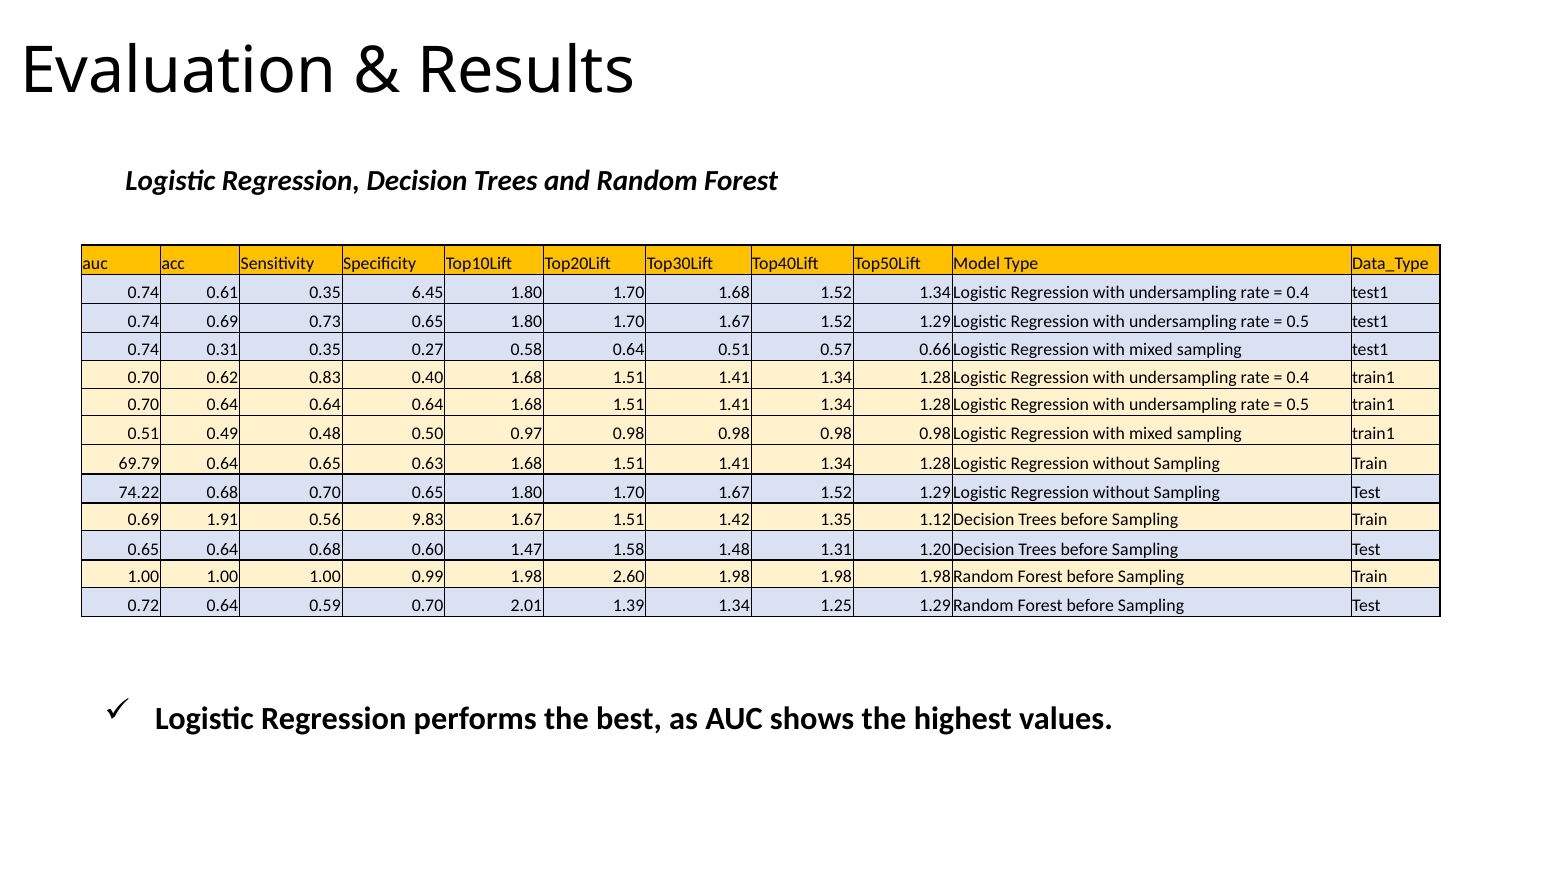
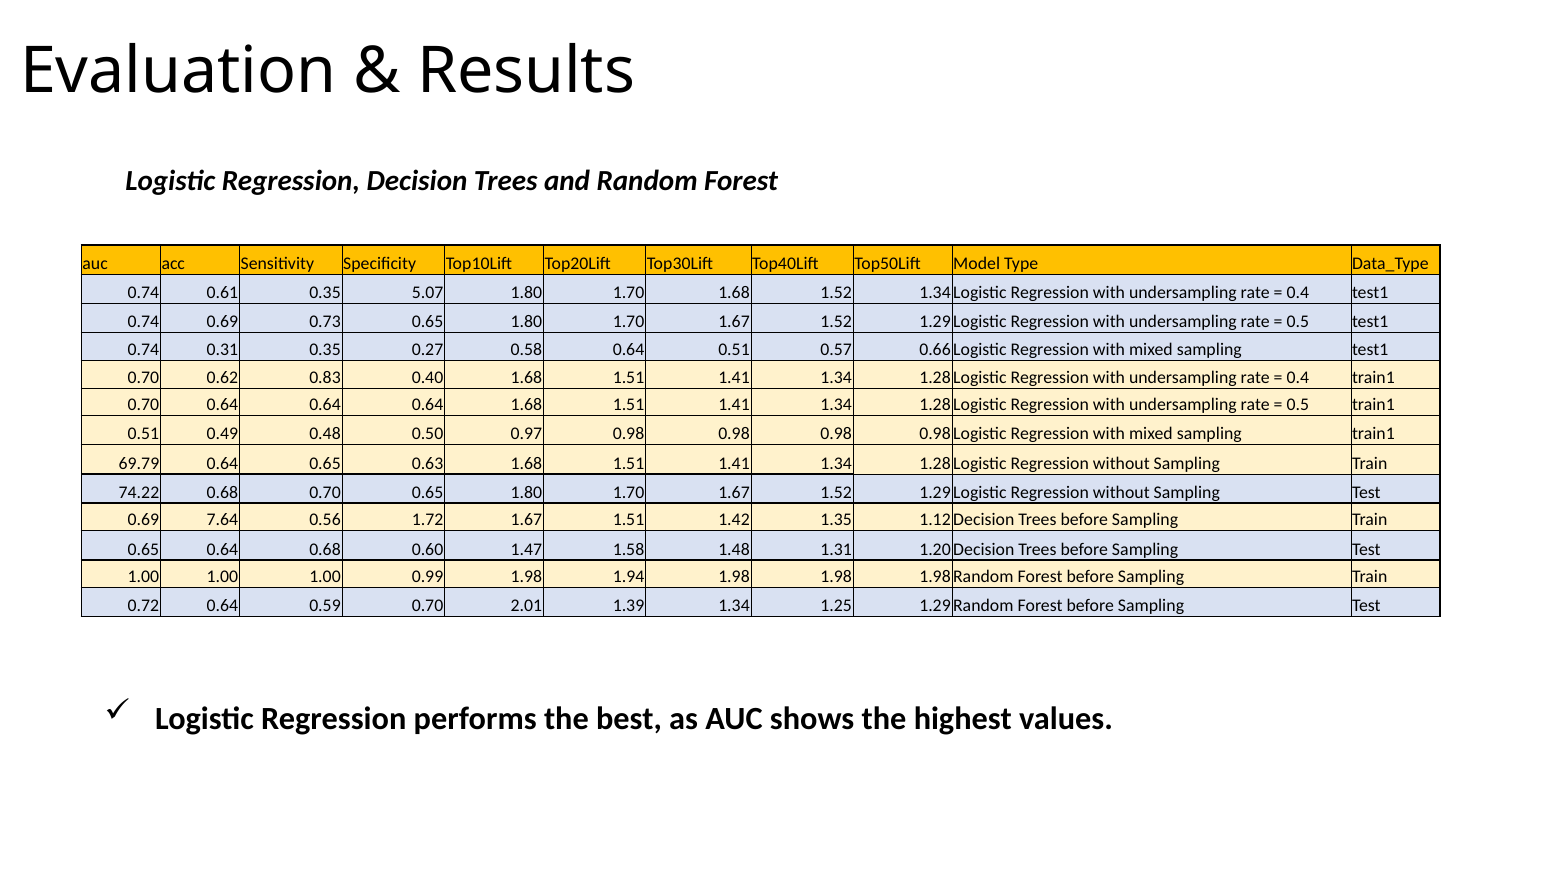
6.45: 6.45 -> 5.07
1.91: 1.91 -> 7.64
9.83: 9.83 -> 1.72
2.60: 2.60 -> 1.94
